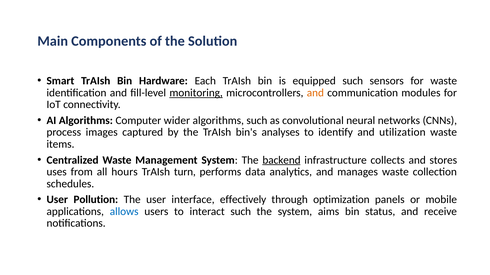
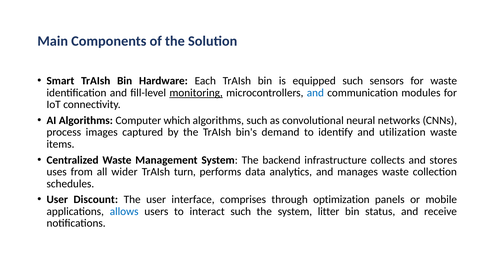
and at (315, 93) colour: orange -> blue
wider: wider -> which
analyses: analyses -> demand
backend underline: present -> none
hours: hours -> wider
Pollution: Pollution -> Discount
effectively: effectively -> comprises
aims: aims -> litter
